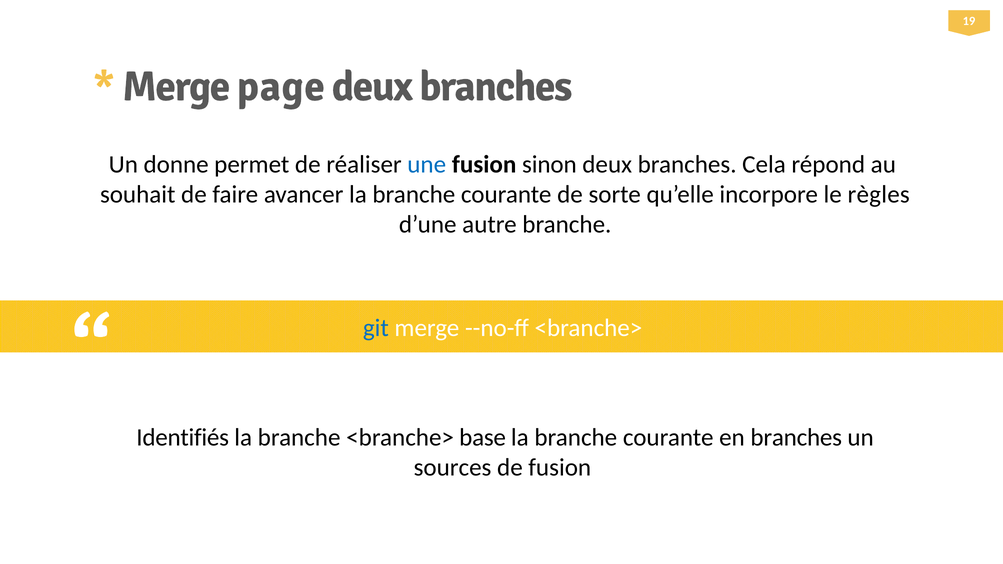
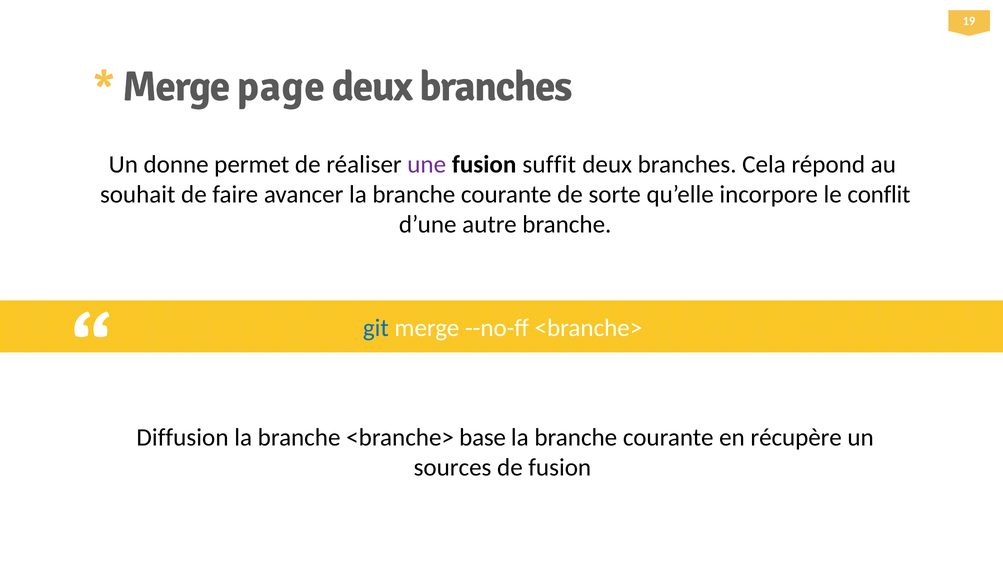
une colour: blue -> purple
sinon: sinon -> suffit
règles: règles -> conflit
Identifiés: Identifiés -> Diffusion
en branches: branches -> récupère
